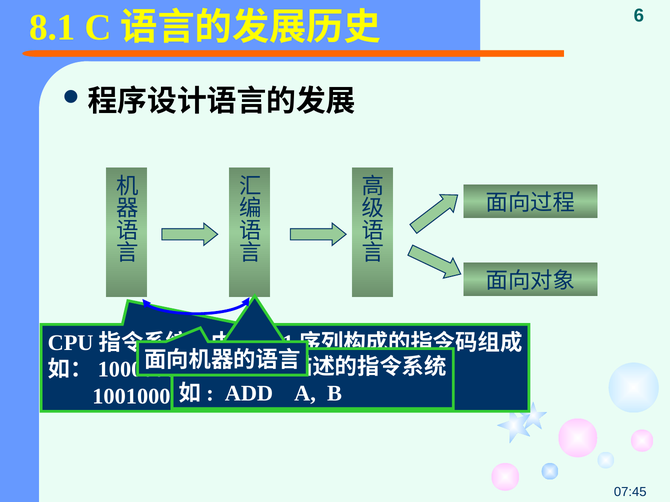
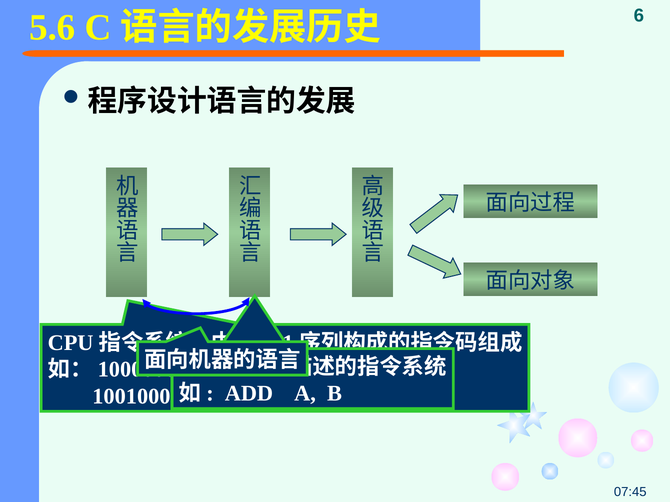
8.1: 8.1 -> 5.6
